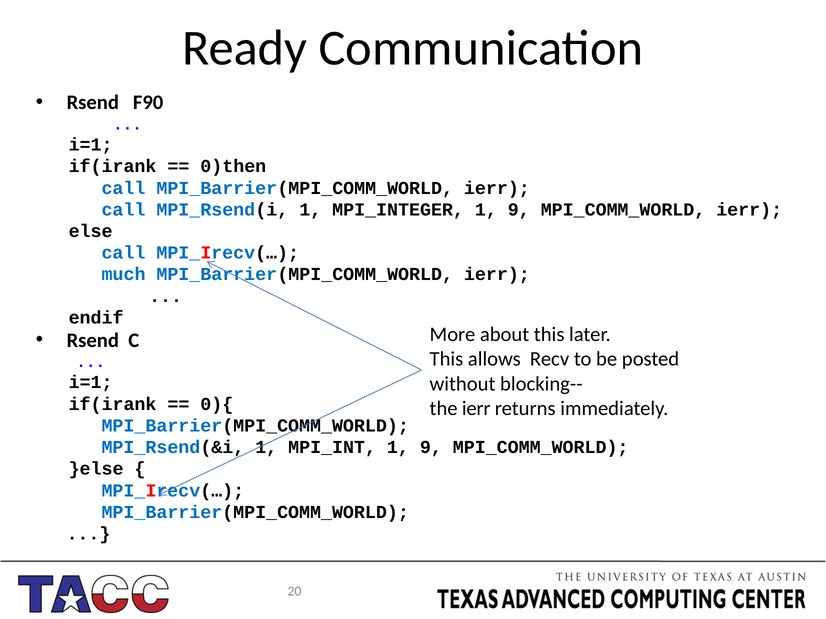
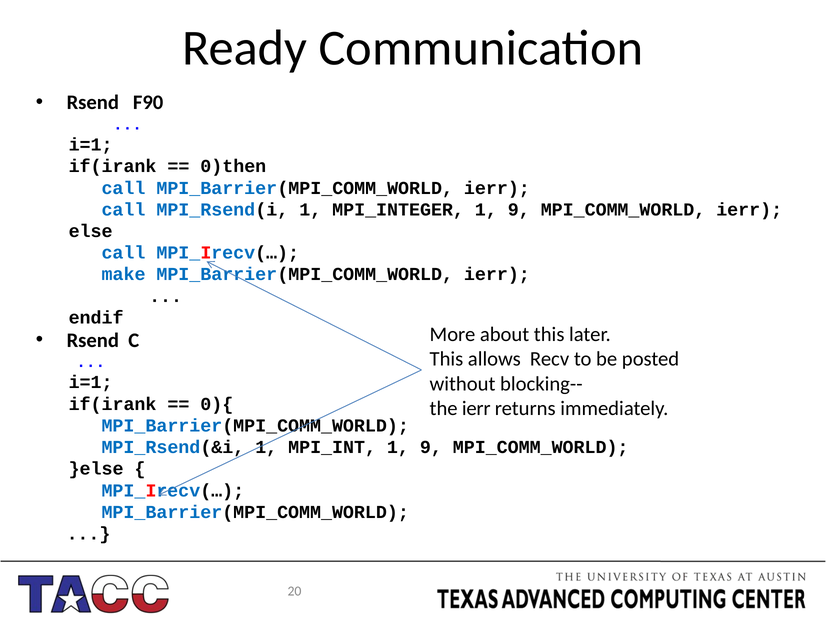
much: much -> make
